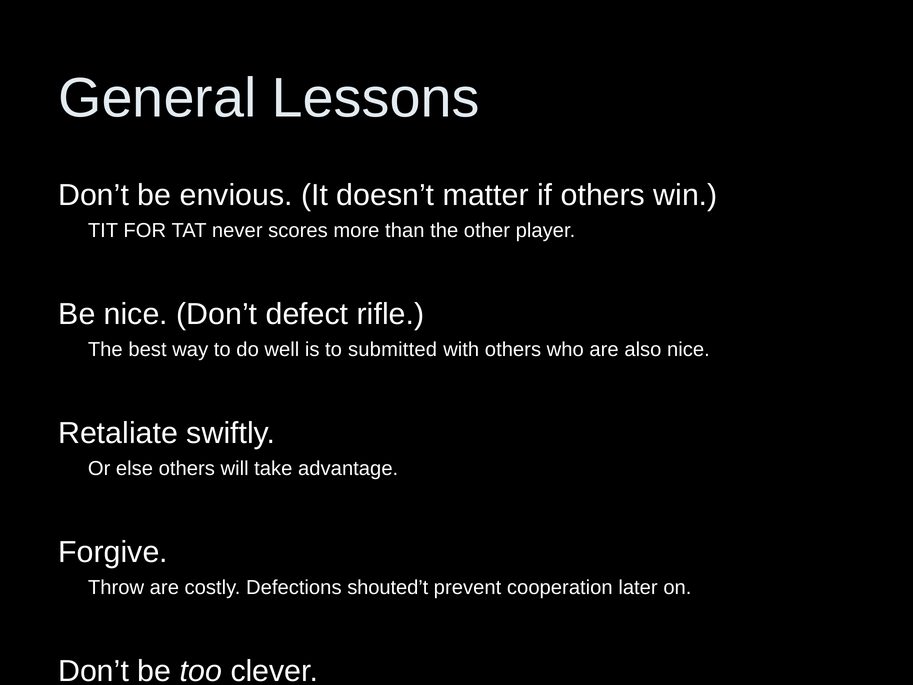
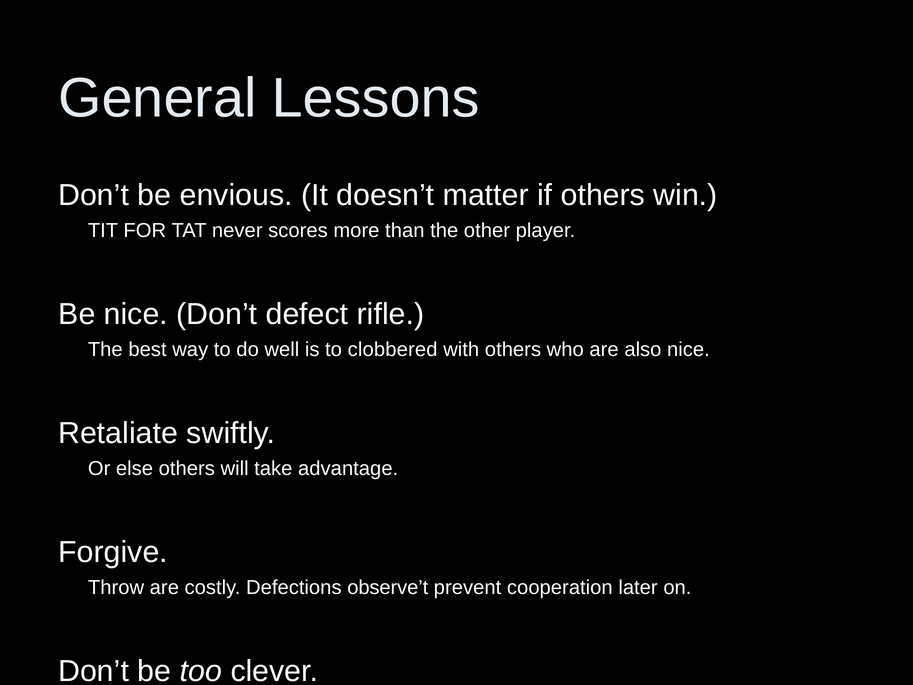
submitted: submitted -> clobbered
shouted’t: shouted’t -> observe’t
